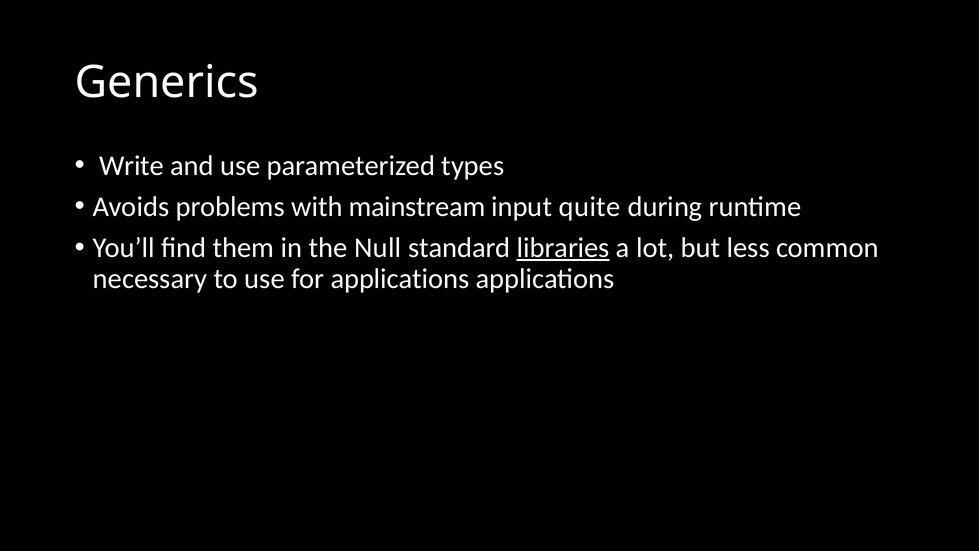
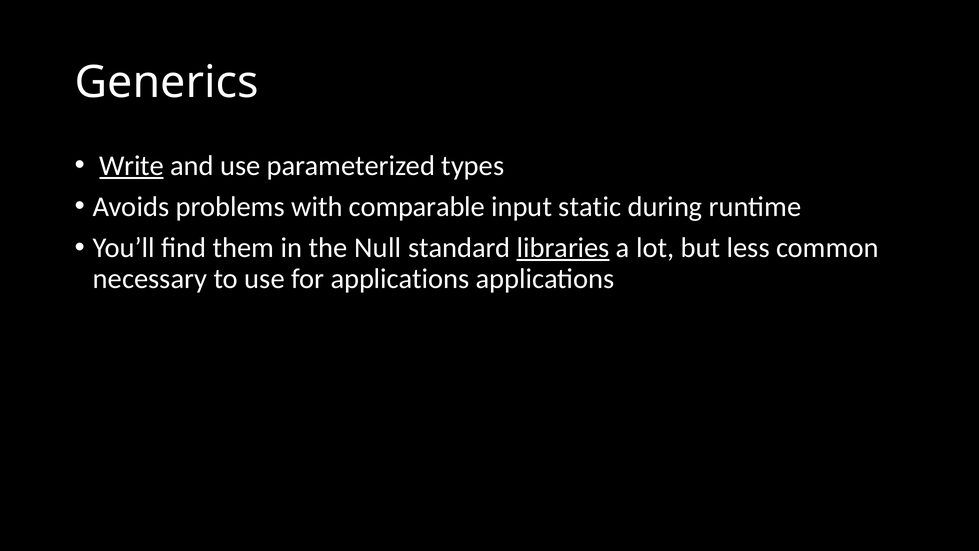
Write underline: none -> present
mainstream: mainstream -> comparable
quite: quite -> static
